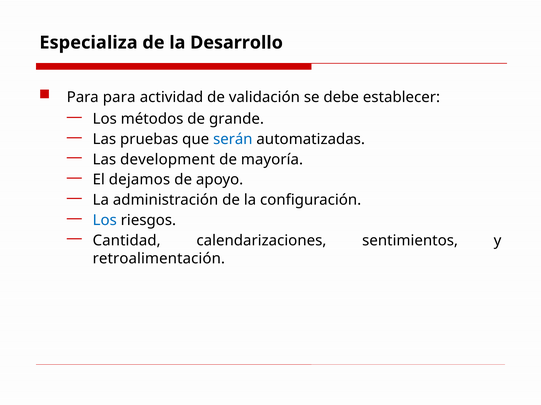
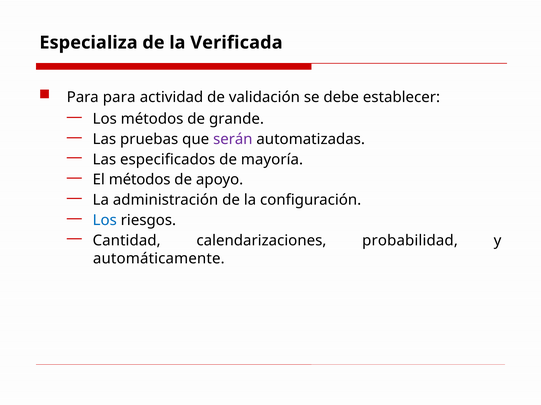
Desarrollo: Desarrollo -> Verificada
serán colour: blue -> purple
development: development -> especificados
El dejamos: dejamos -> métodos
sentimientos: sentimientos -> probabilidad
retroalimentación: retroalimentación -> automáticamente
